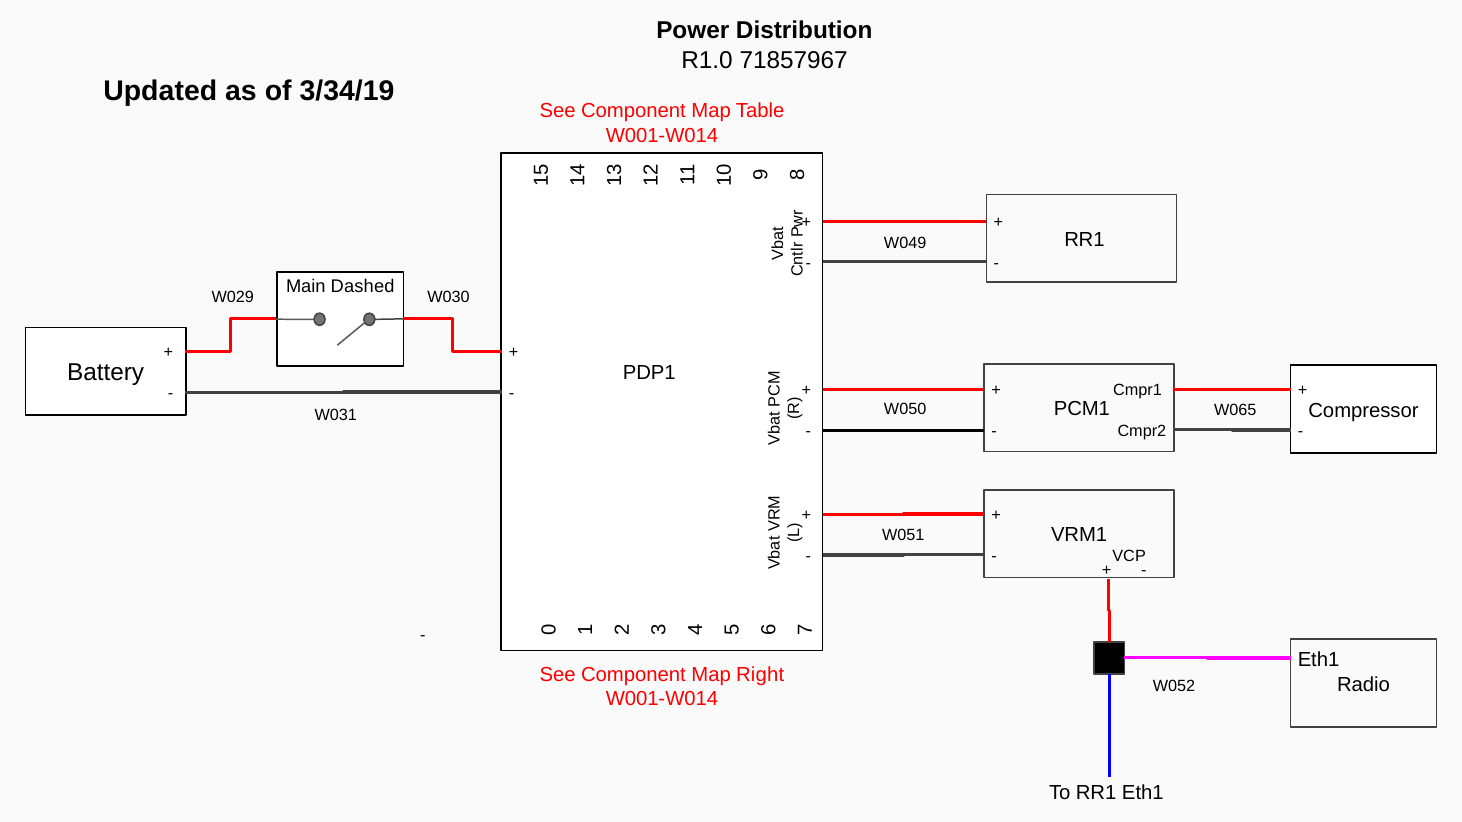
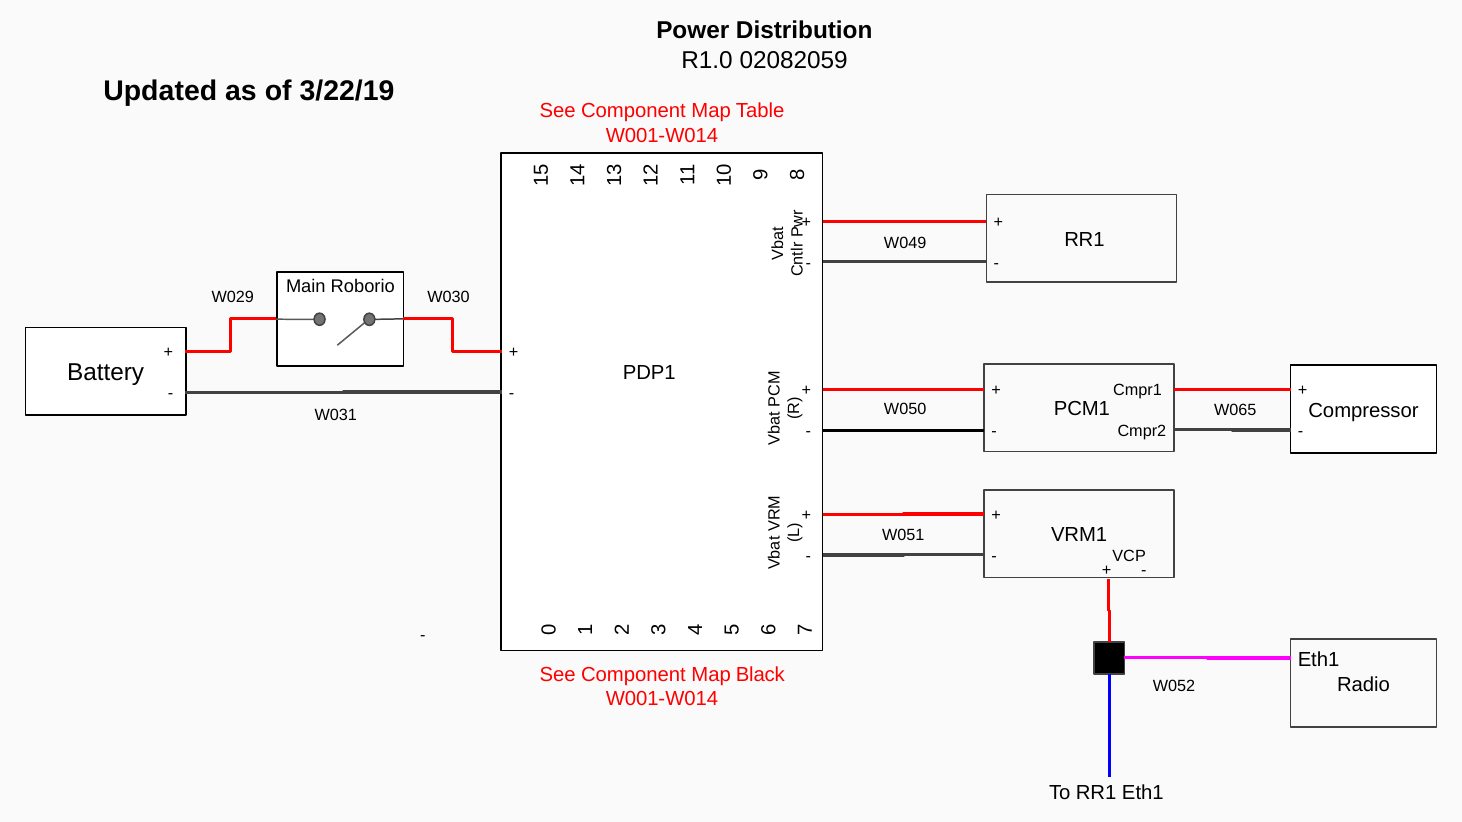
71857967: 71857967 -> 02082059
3/34/19: 3/34/19 -> 3/22/19
Dashed: Dashed -> Roborio
Right: Right -> Black
